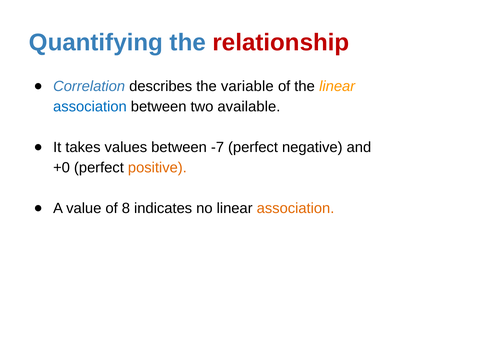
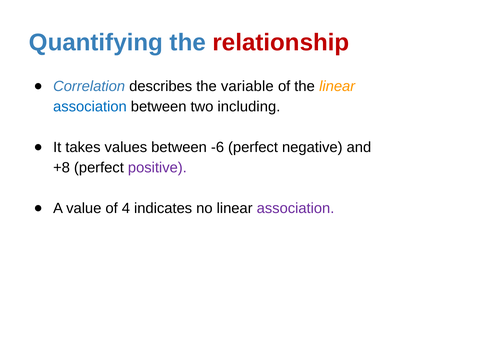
available: available -> including
-7: -7 -> -6
+0: +0 -> +8
positive colour: orange -> purple
8: 8 -> 4
association at (296, 208) colour: orange -> purple
